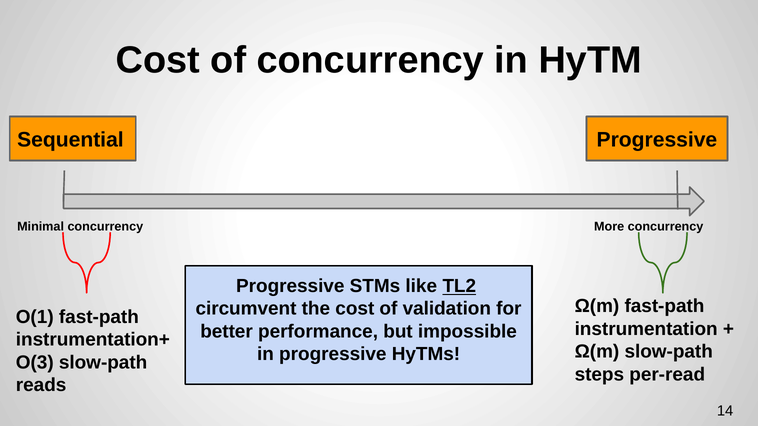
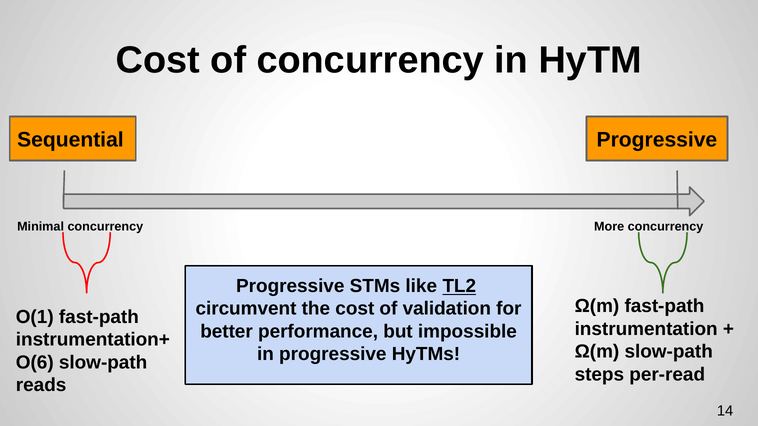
O(3: O(3 -> O(6
